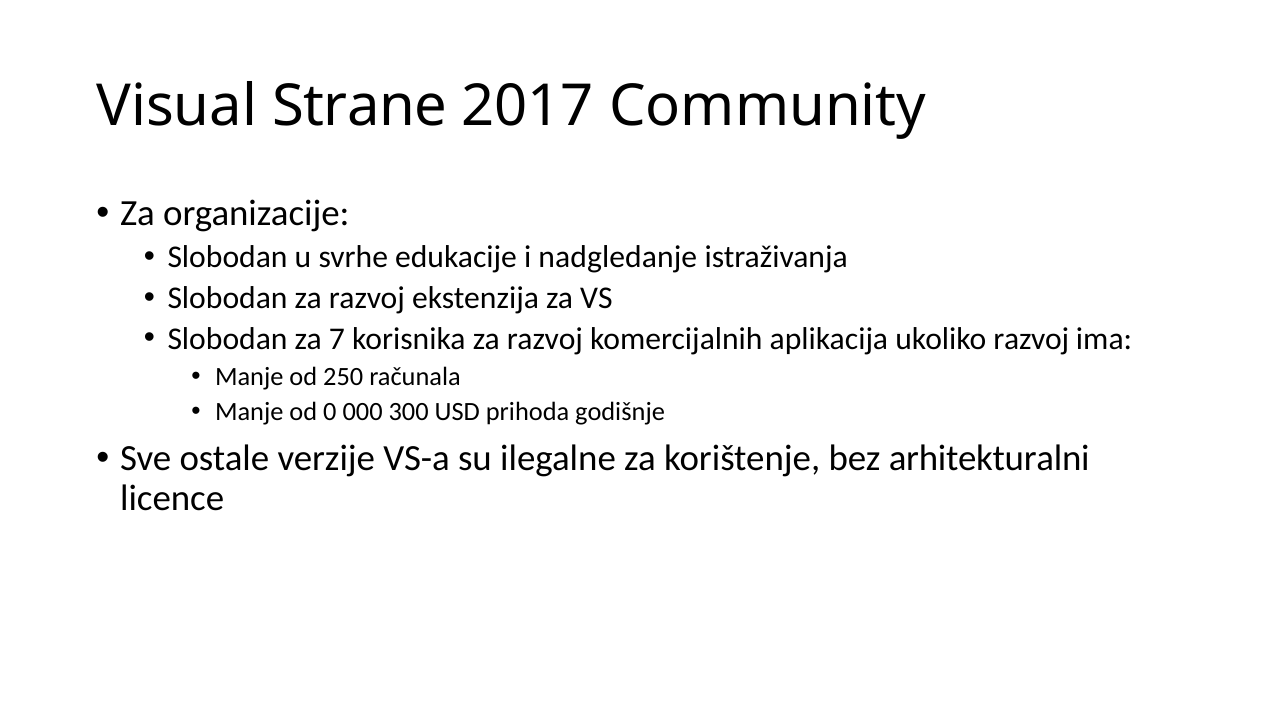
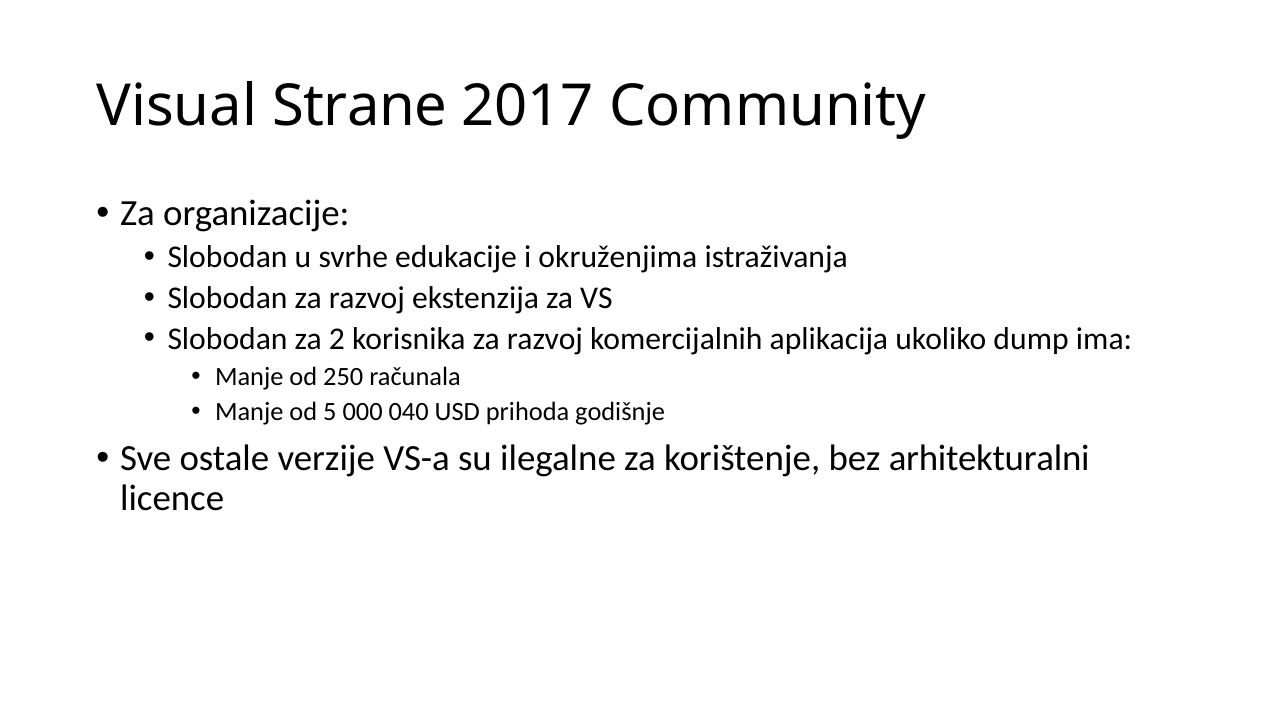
nadgledanje: nadgledanje -> okruženjima
7: 7 -> 2
ukoliko razvoj: razvoj -> dump
0: 0 -> 5
300: 300 -> 040
